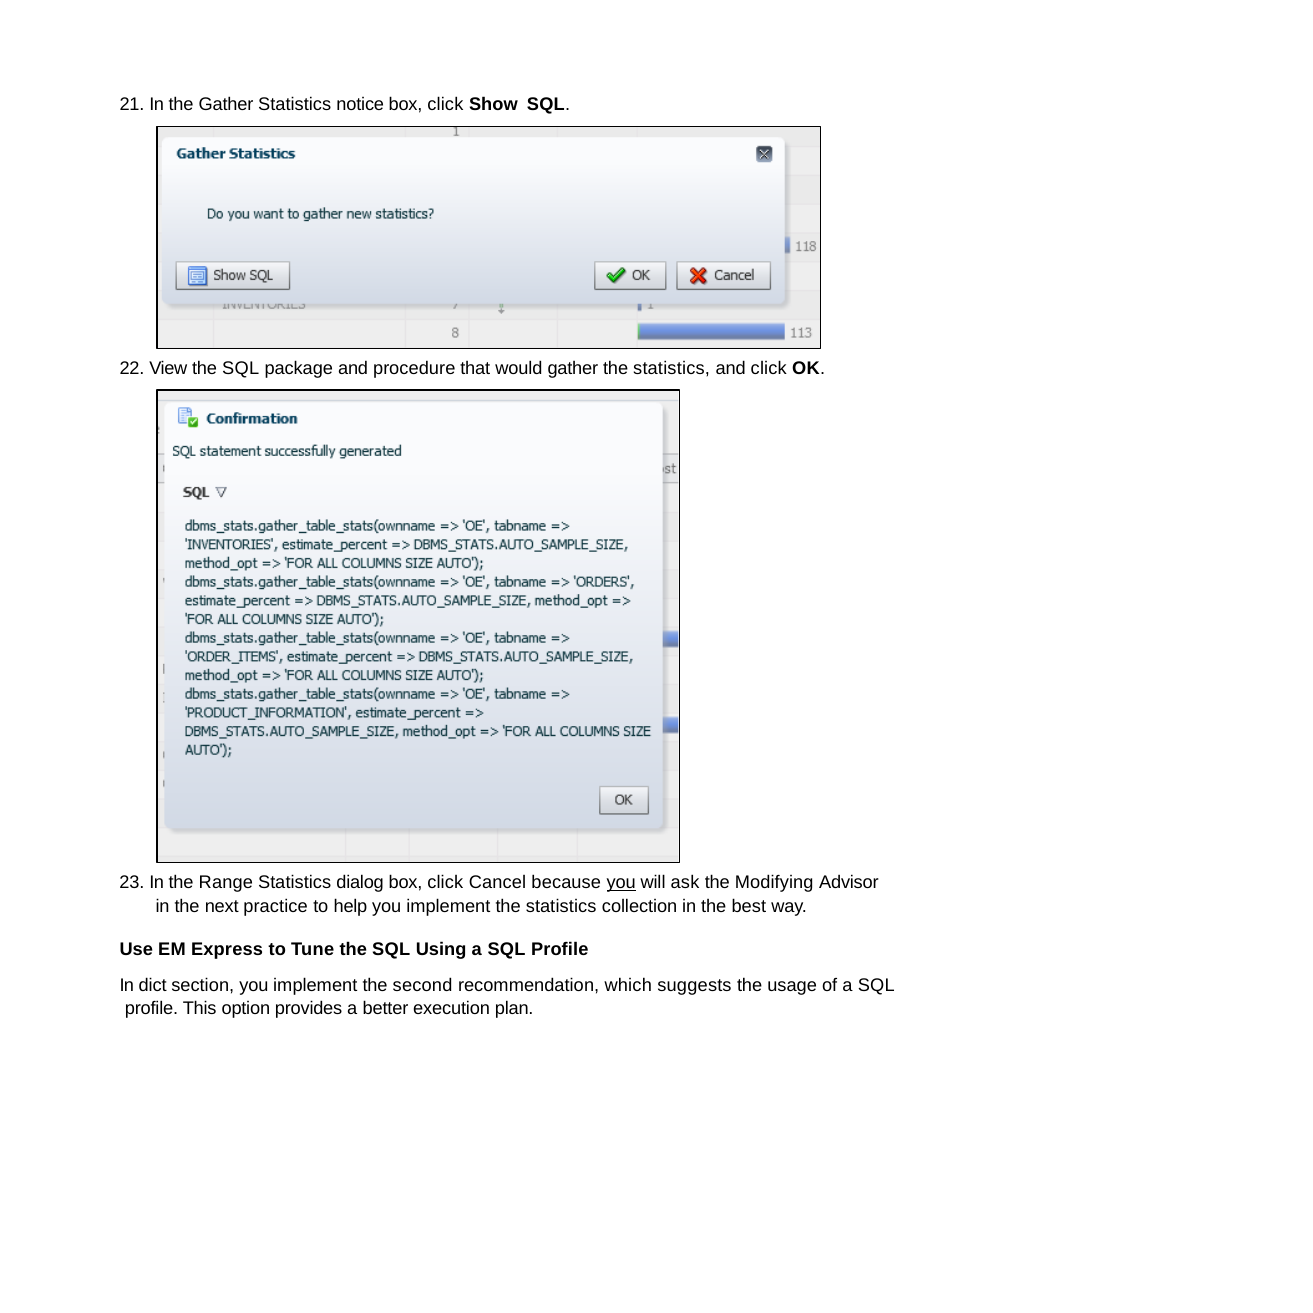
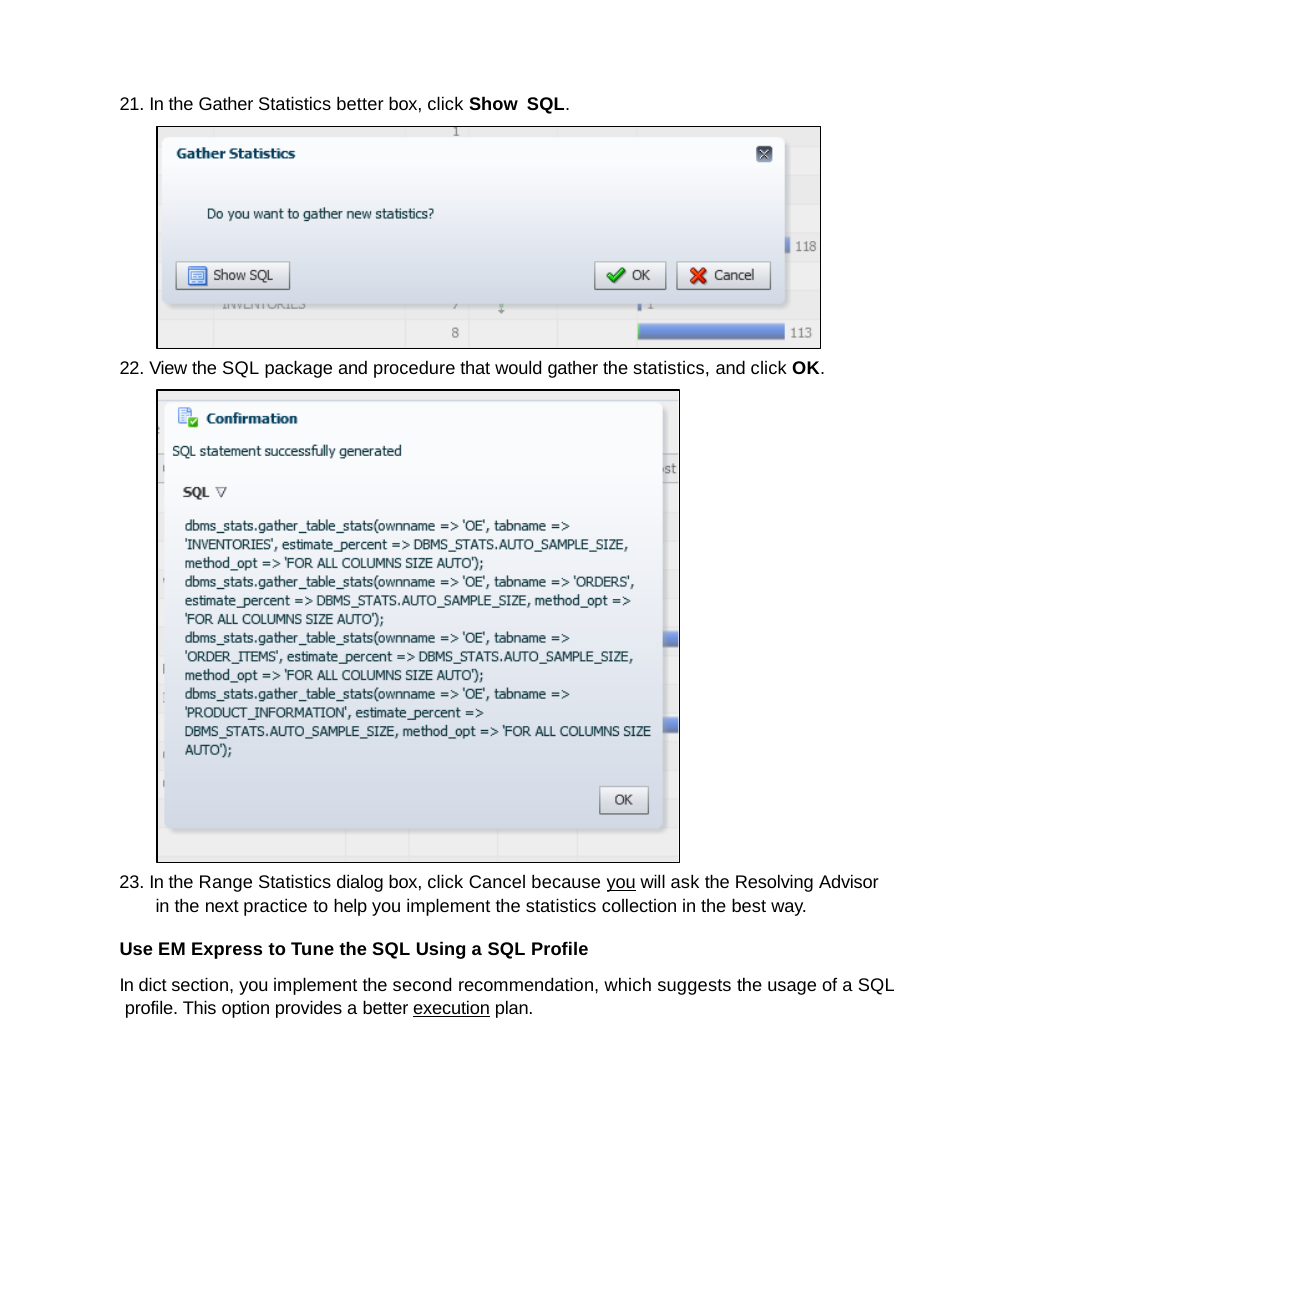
Statistics notice: notice -> better
Modifying: Modifying -> Resolving
execution underline: none -> present
